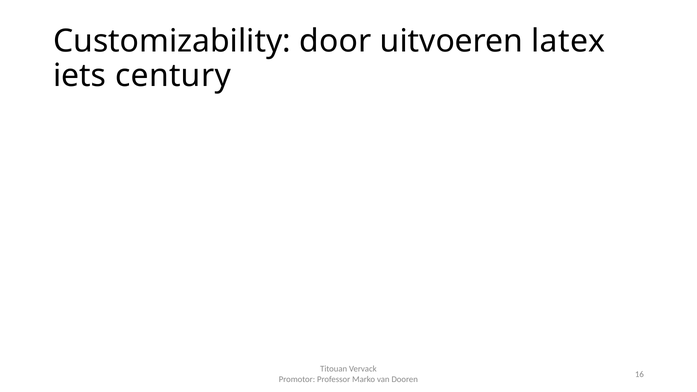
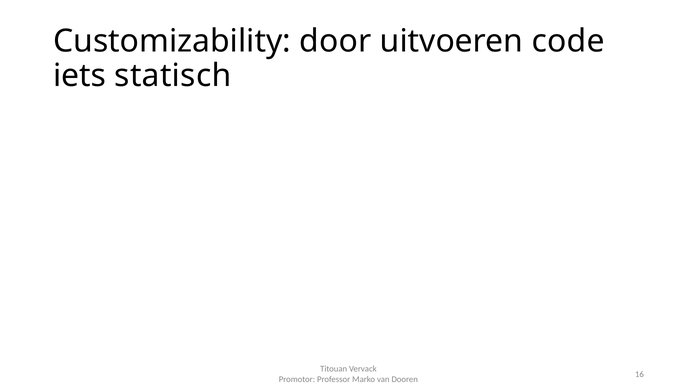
latex: latex -> code
century: century -> statisch
